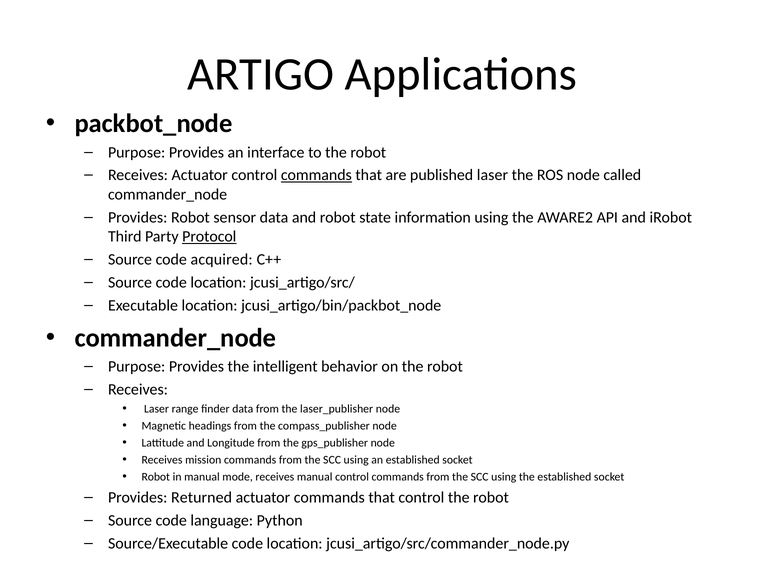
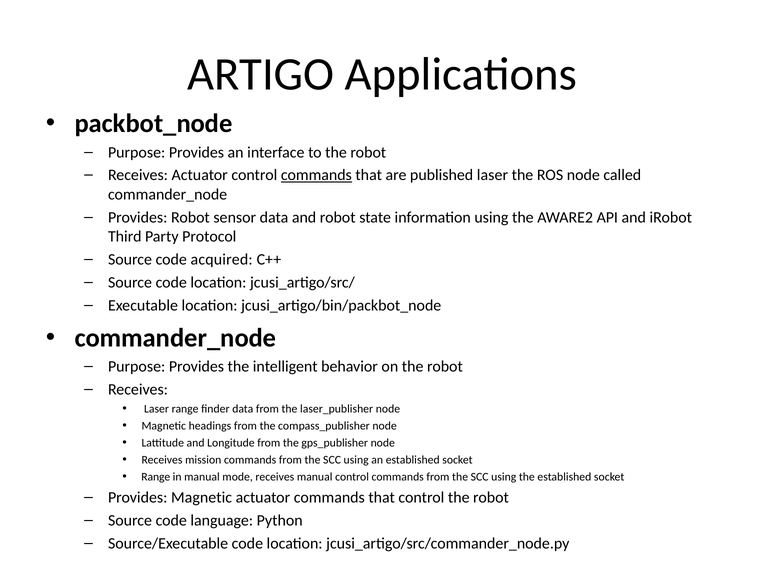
Protocol underline: present -> none
Robot at (156, 477): Robot -> Range
Provides Returned: Returned -> Magnetic
